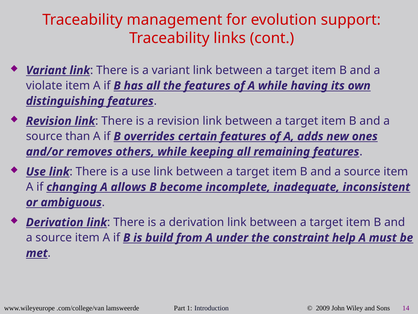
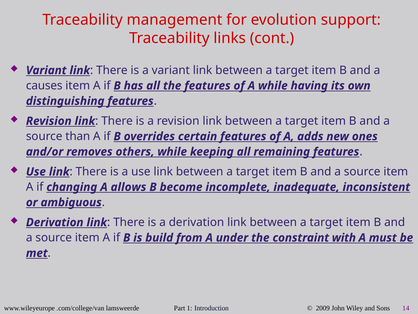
violate: violate -> causes
help: help -> with
